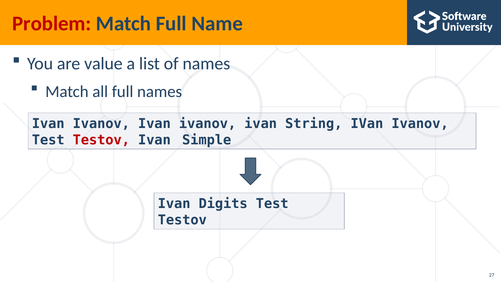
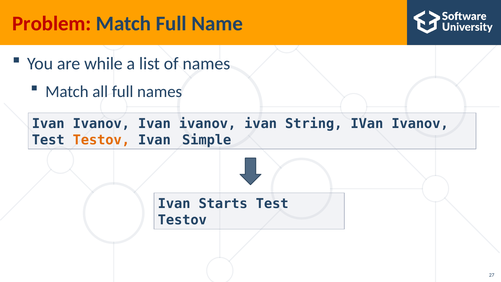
value: value -> while
Testov at (101, 140) colour: red -> orange
Digits: Digits -> Starts
